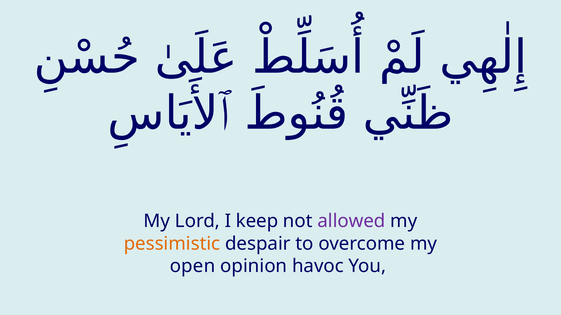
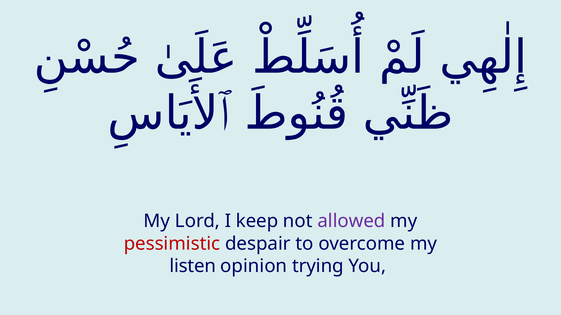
pessimistic colour: orange -> red
open: open -> listen
havoc: havoc -> trying
